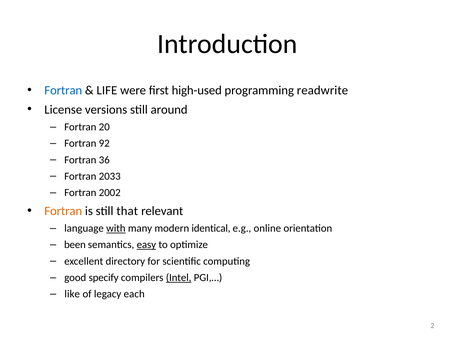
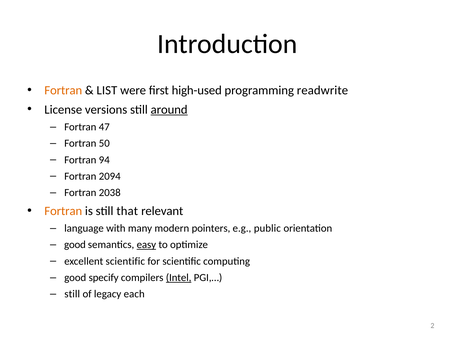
Fortran at (63, 90) colour: blue -> orange
LIFE: LIFE -> LIST
around underline: none -> present
20: 20 -> 47
92: 92 -> 50
36: 36 -> 94
2033: 2033 -> 2094
2002: 2002 -> 2038
with underline: present -> none
identical: identical -> pointers
online: online -> public
been at (75, 245): been -> good
excellent directory: directory -> scientific
like at (72, 294): like -> still
